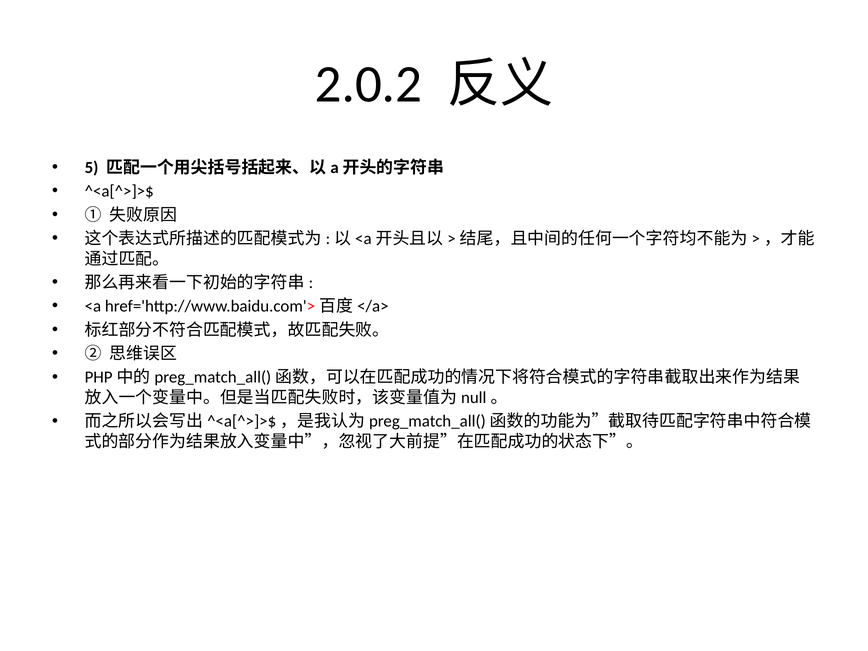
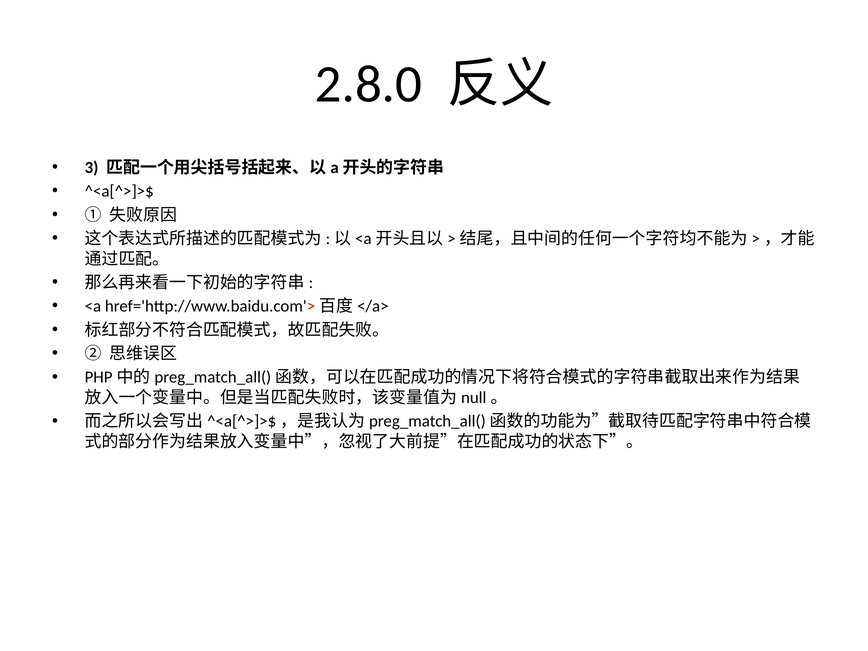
2.0.2: 2.0.2 -> 2.8.0
5: 5 -> 3
